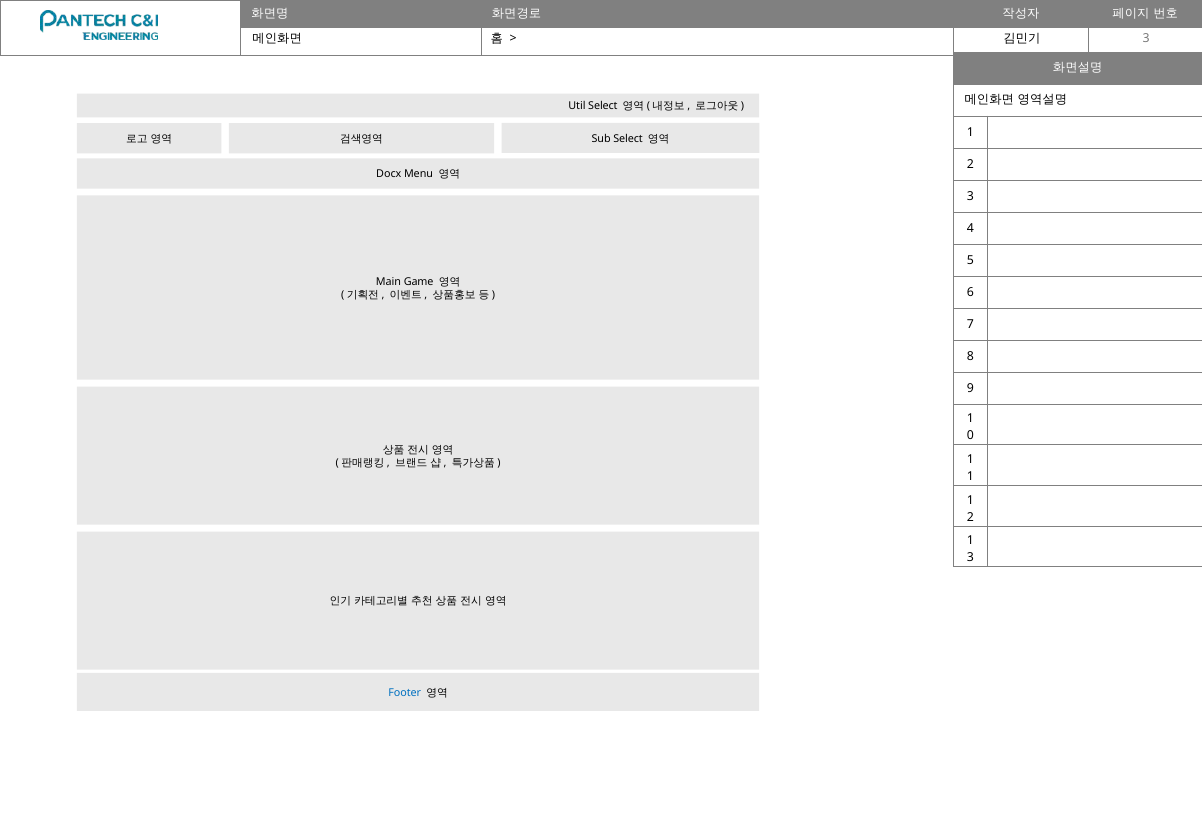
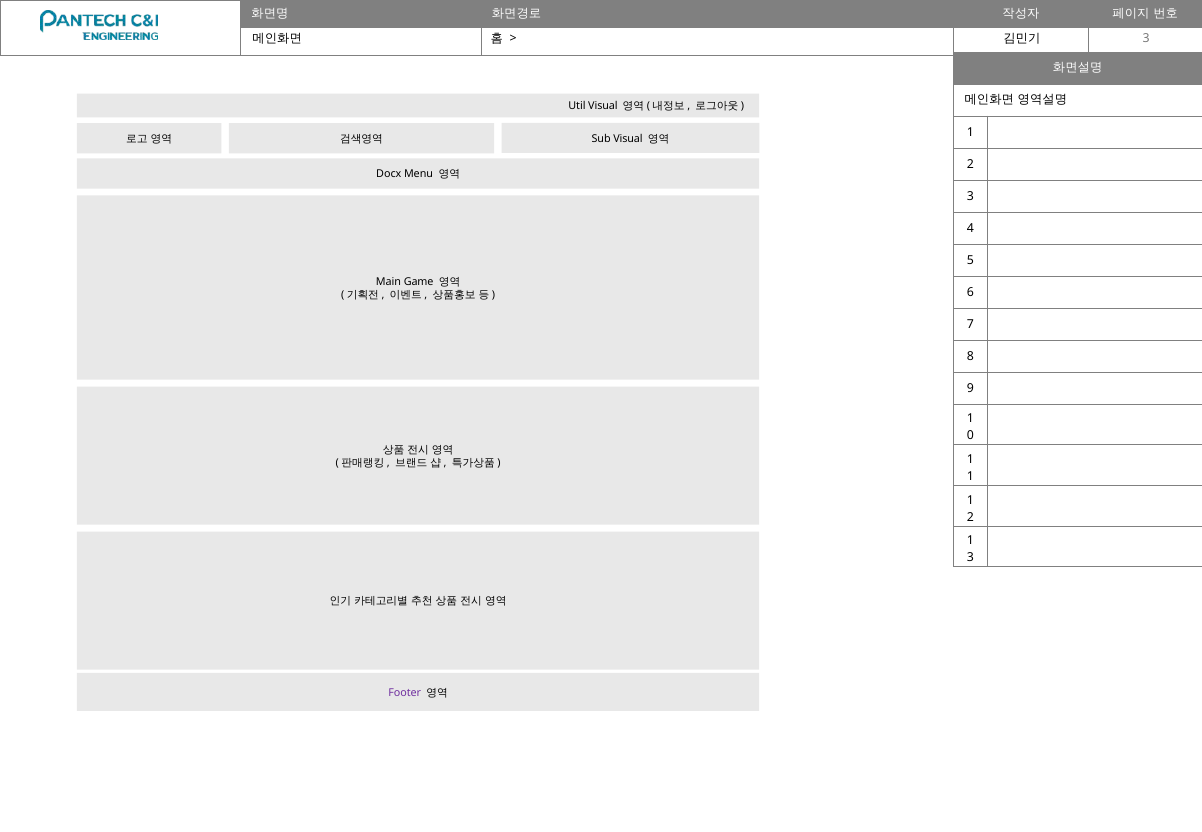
Util Select: Select -> Visual
Sub Select: Select -> Visual
Footer colour: blue -> purple
